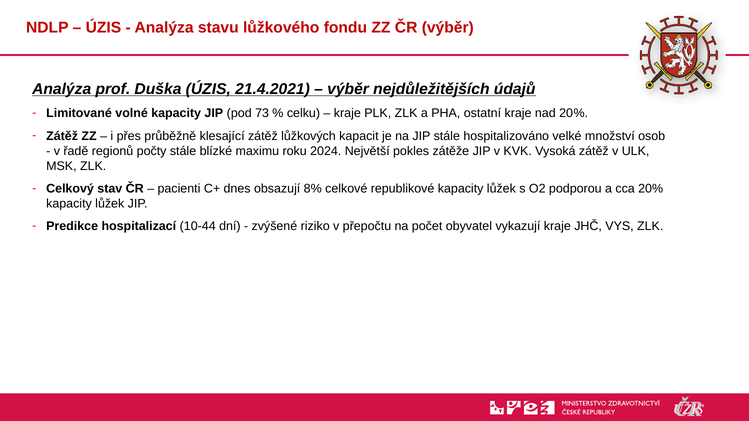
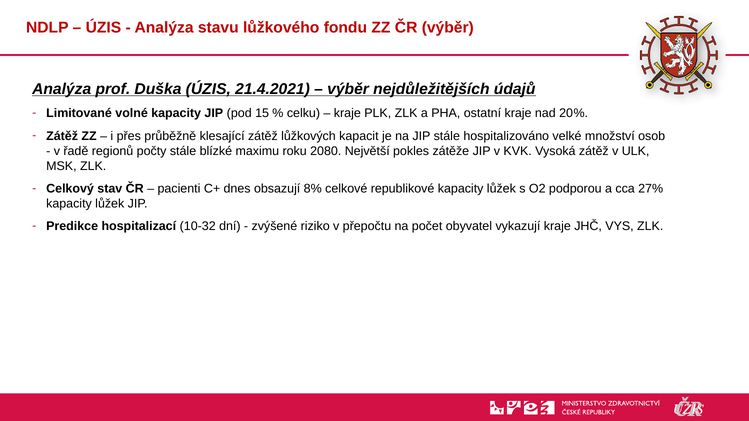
73: 73 -> 15
2024: 2024 -> 2080
cca 20%: 20% -> 27%
10-44: 10-44 -> 10-32
